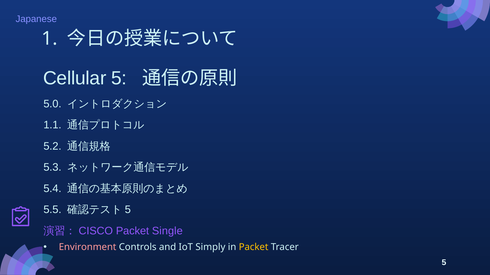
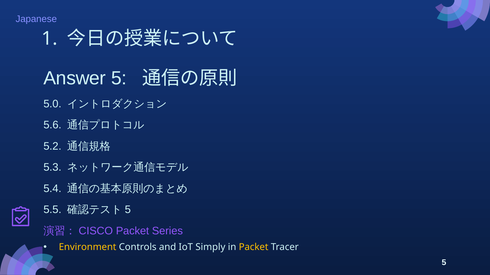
Cellular: Cellular -> Answer
1.1: 1.1 -> 5.6
Single: Single -> Series
Environment colour: pink -> yellow
